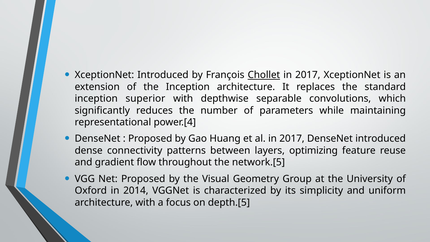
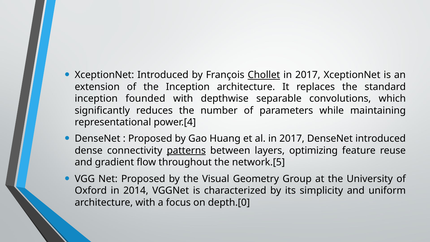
superior: superior -> founded
patterns underline: none -> present
depth.[5: depth.[5 -> depth.[0
